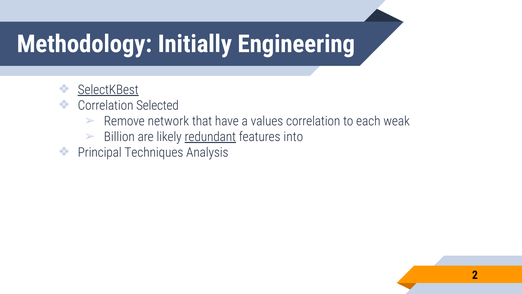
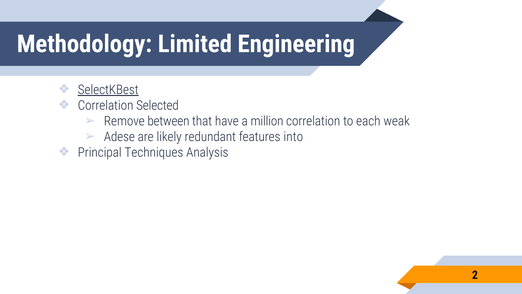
Initially: Initially -> Limited
network: network -> between
values: values -> million
Billion: Billion -> Adese
redundant underline: present -> none
